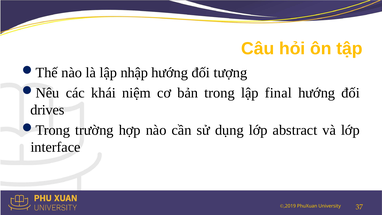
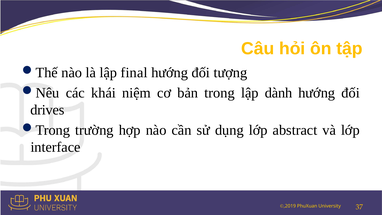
nhập: nhập -> final
final: final -> dành
